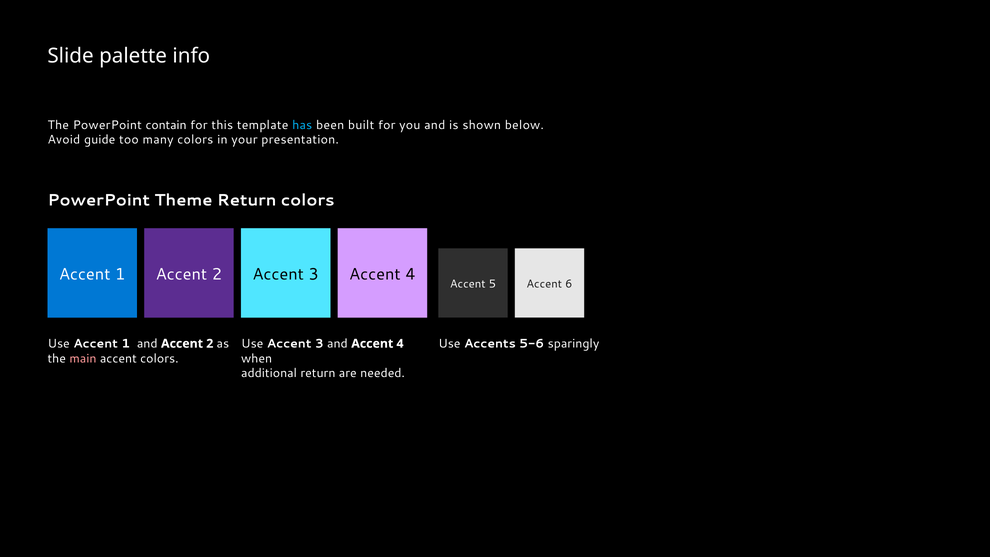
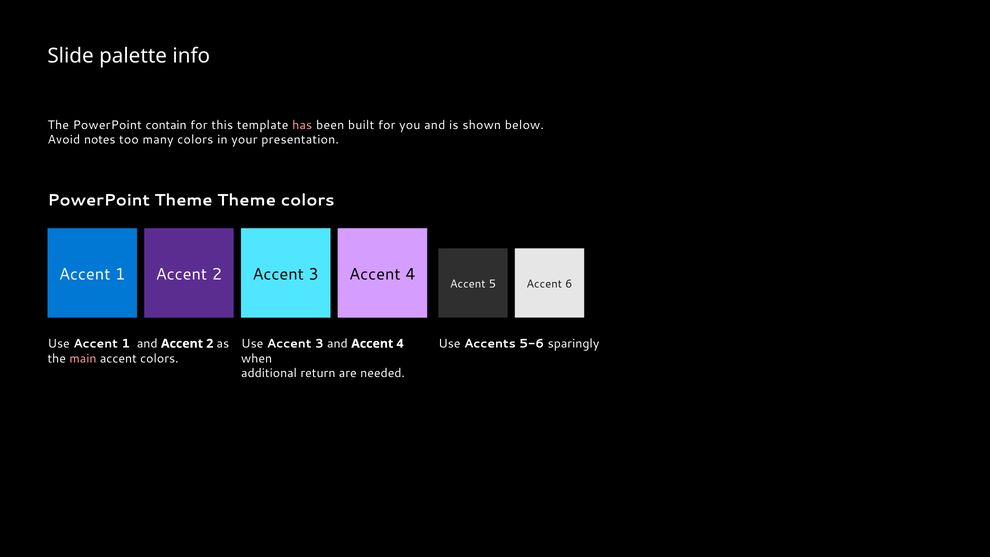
has colour: light blue -> pink
guide: guide -> notes
Theme Return: Return -> Theme
